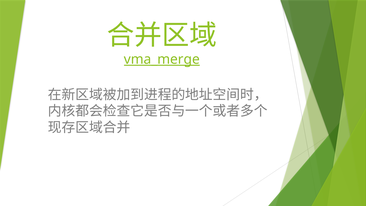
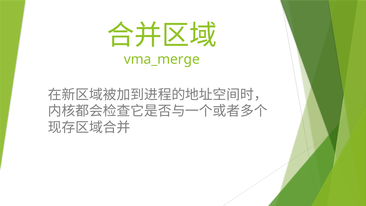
vma_merge underline: present -> none
